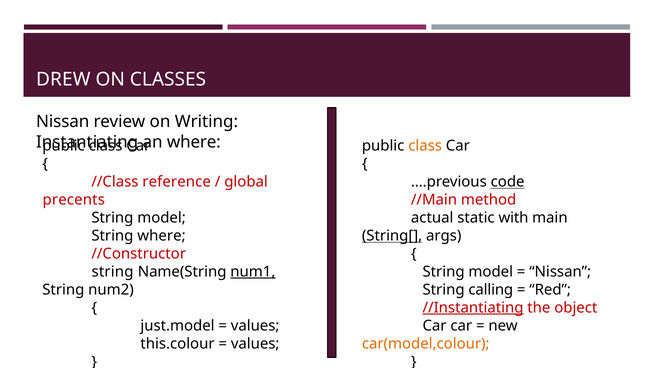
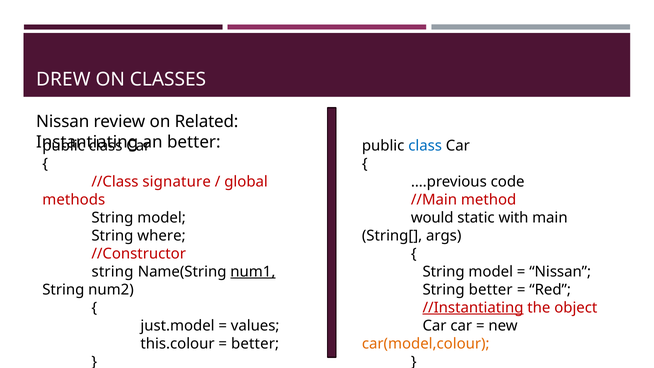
on Writing: Writing -> Related
an where: where -> better
class at (425, 146) colour: orange -> blue
reference: reference -> signature
code underline: present -> none
precents: precents -> methods
actual: actual -> would
String[ underline: present -> none
String calling: calling -> better
values at (255, 344): values -> better
